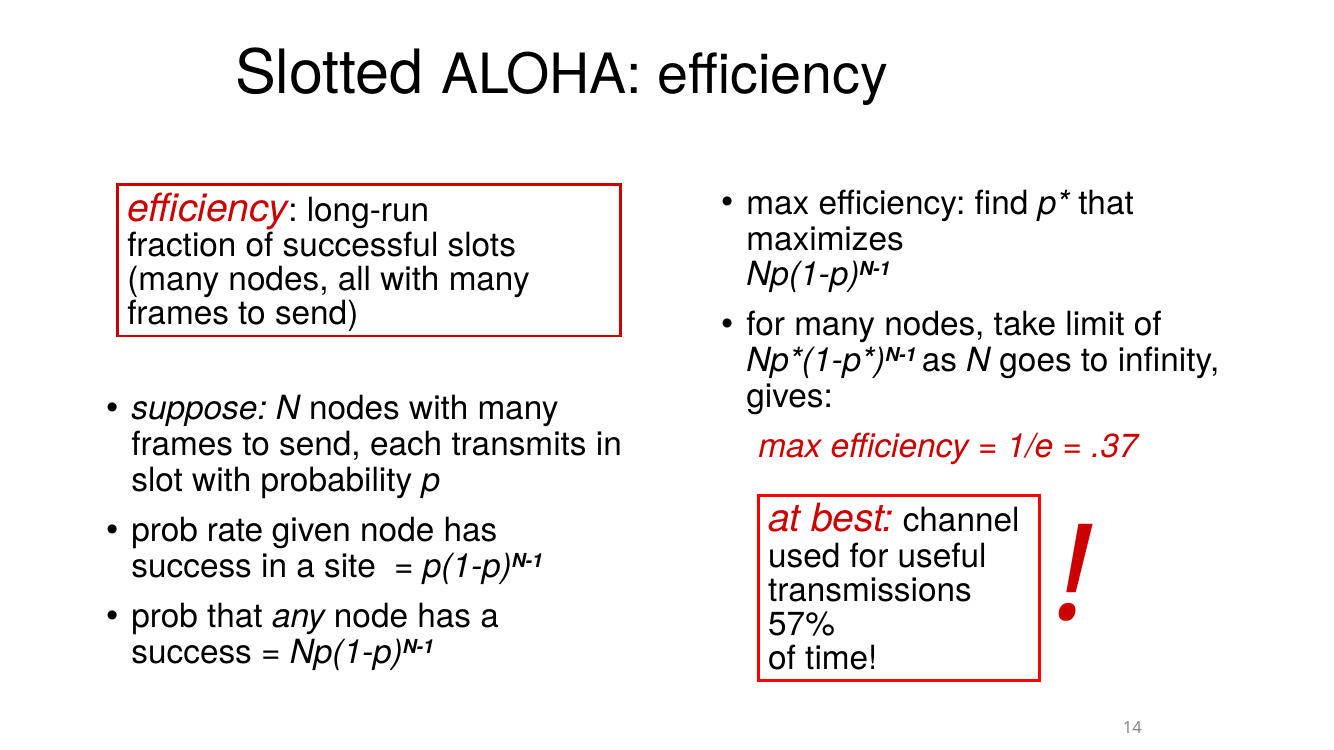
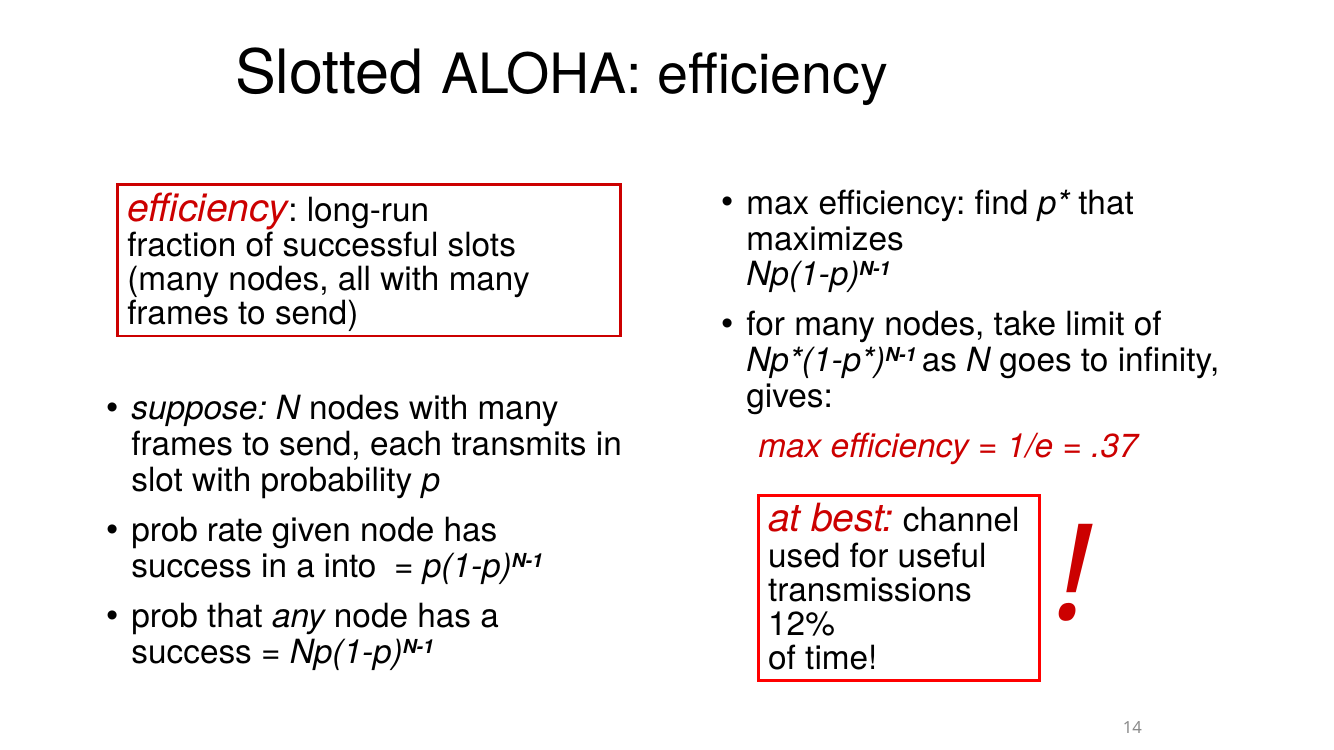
site: site -> into
57%: 57% -> 12%
